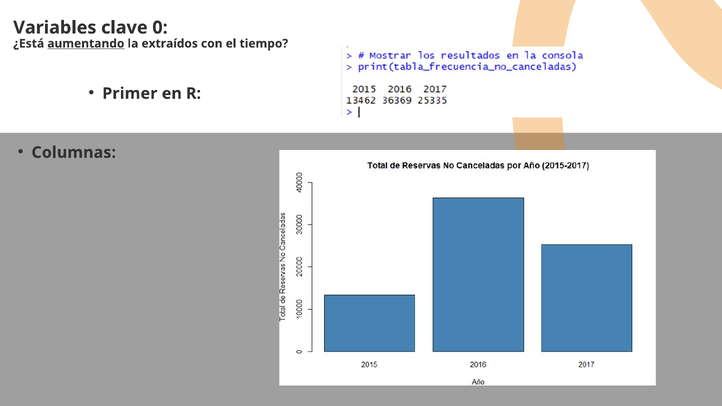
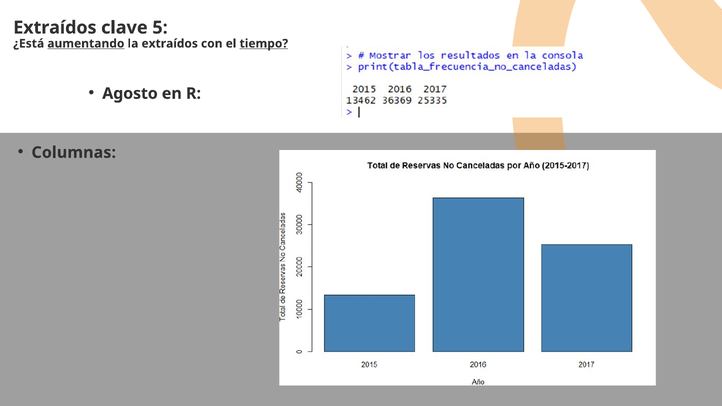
Variables at (55, 28): Variables -> Extraídos
0: 0 -> 5
tiempo underline: none -> present
Primer: Primer -> Agosto
